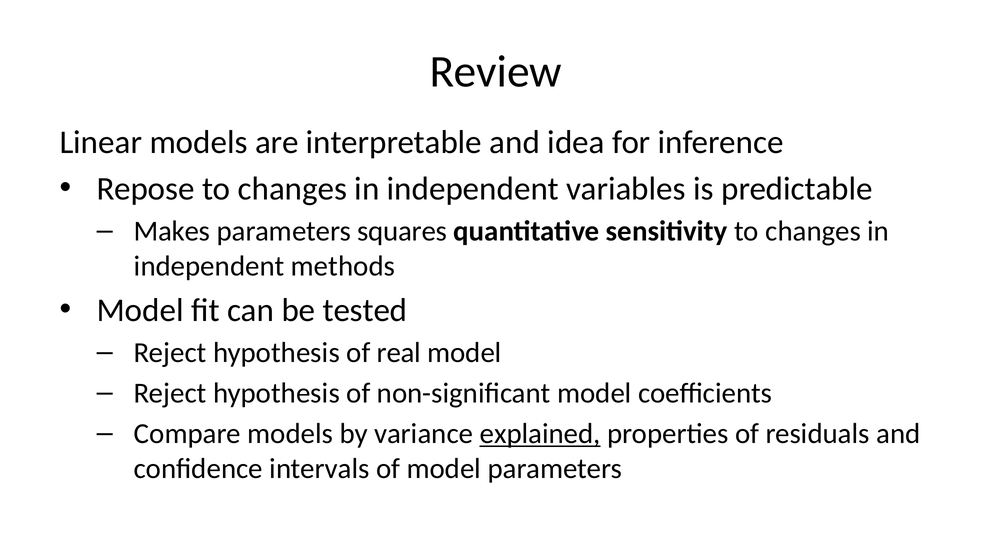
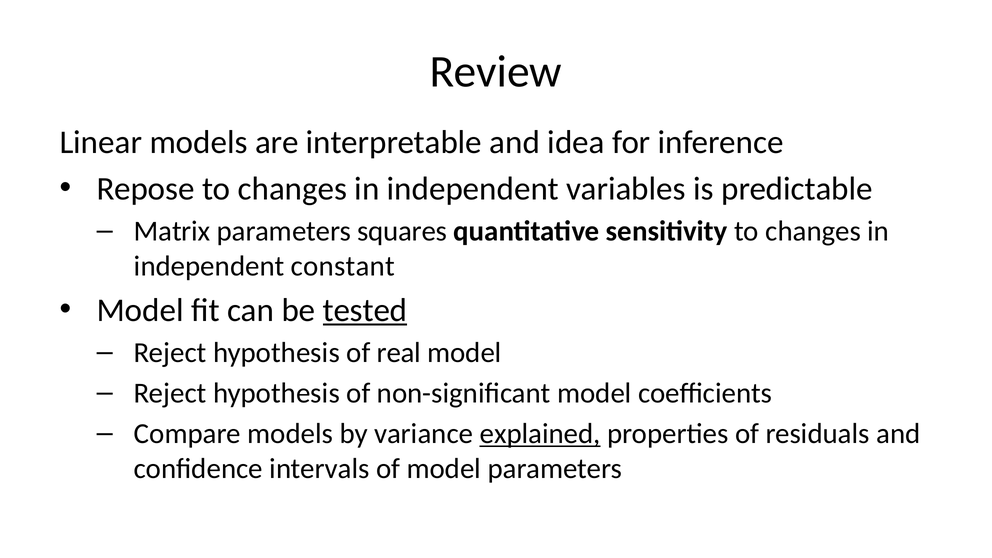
Makes: Makes -> Matrix
methods: methods -> constant
tested underline: none -> present
